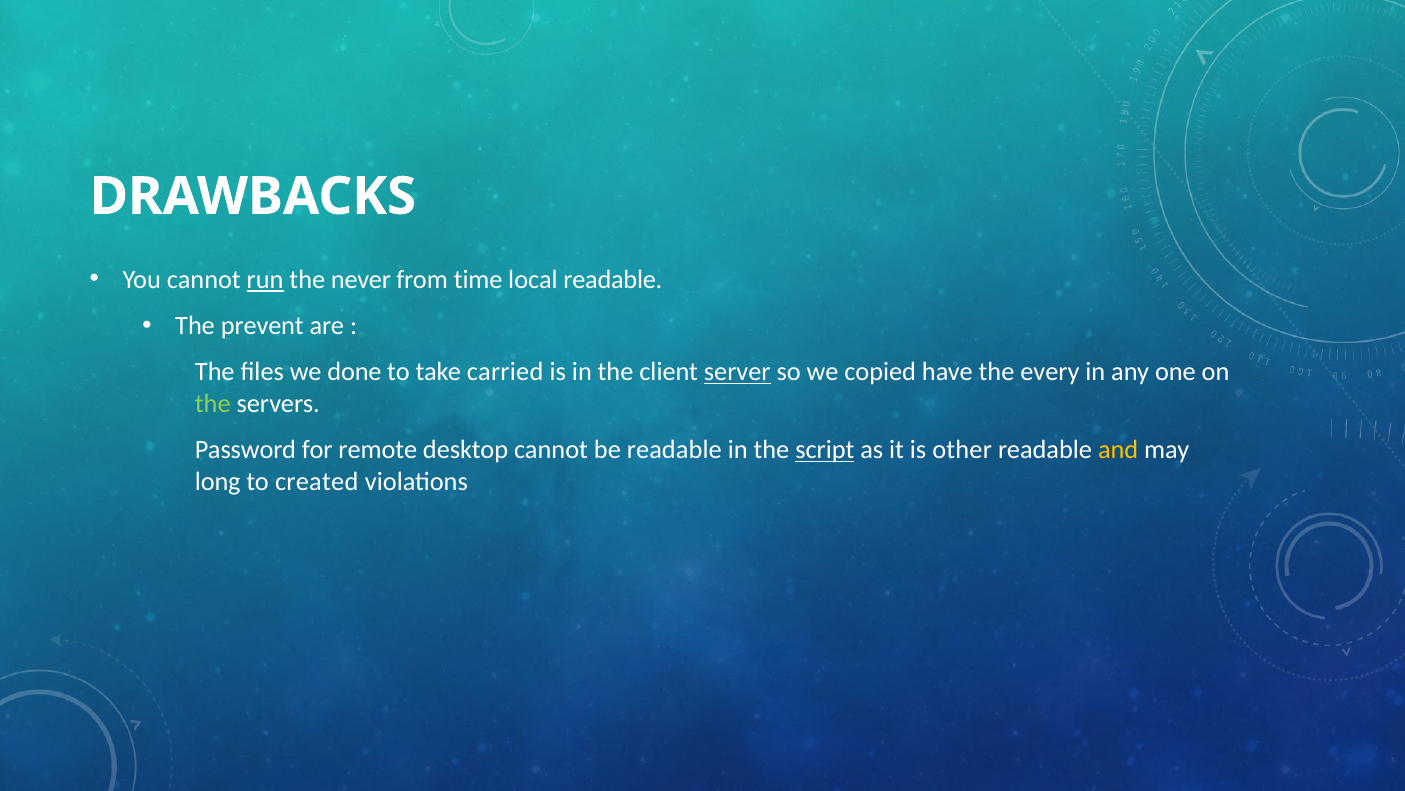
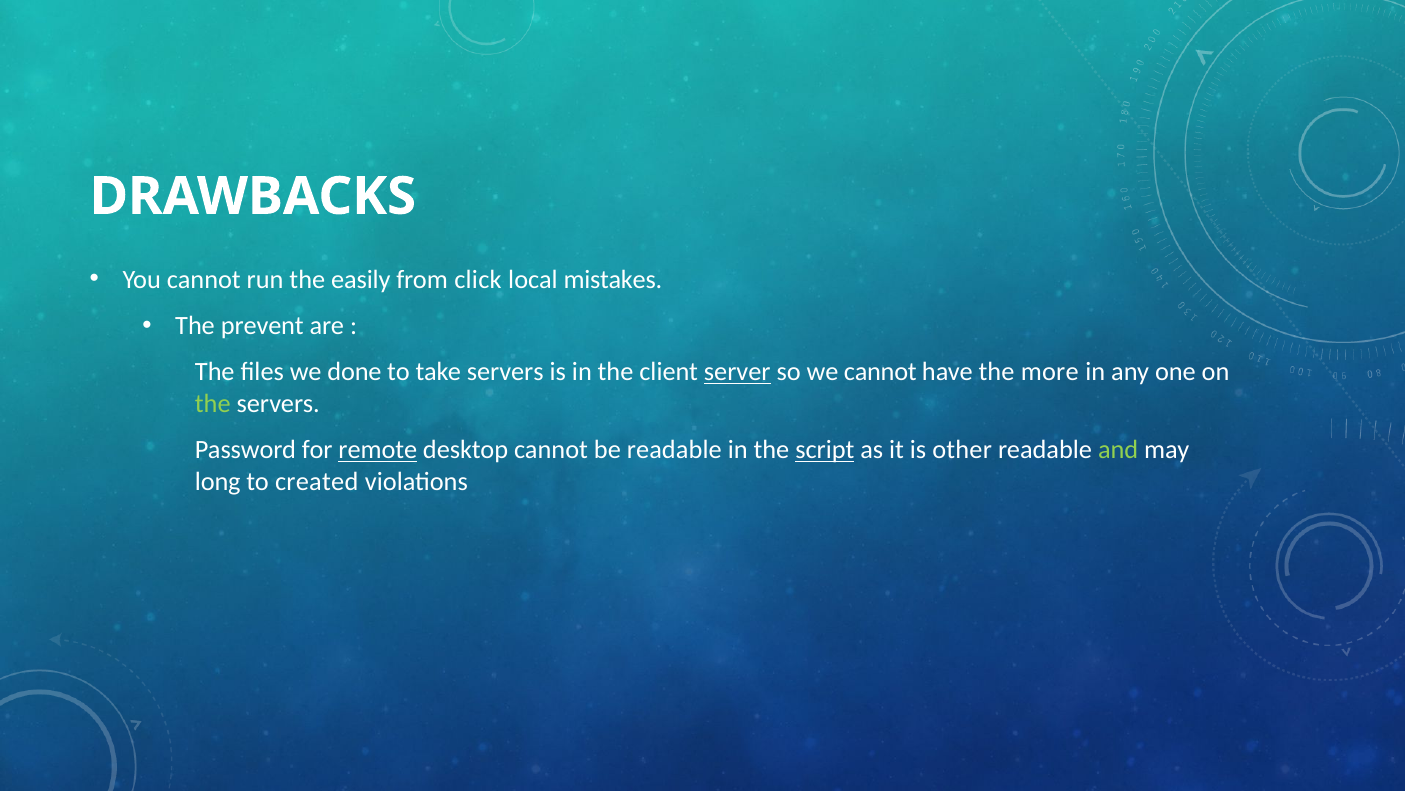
run underline: present -> none
never: never -> easily
time: time -> click
local readable: readable -> mistakes
take carried: carried -> servers
we copied: copied -> cannot
every: every -> more
remote underline: none -> present
and colour: yellow -> light green
